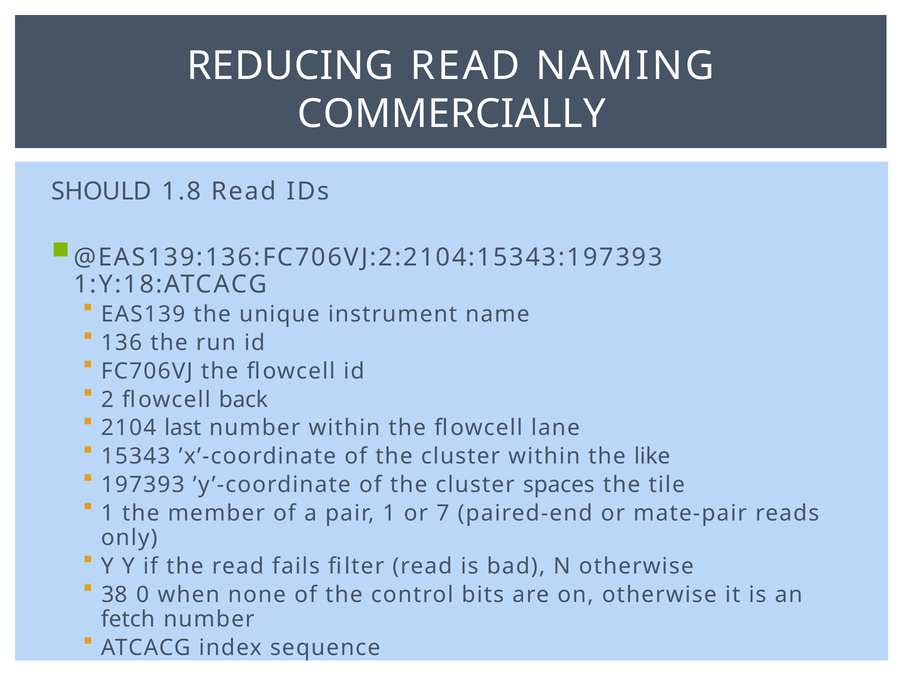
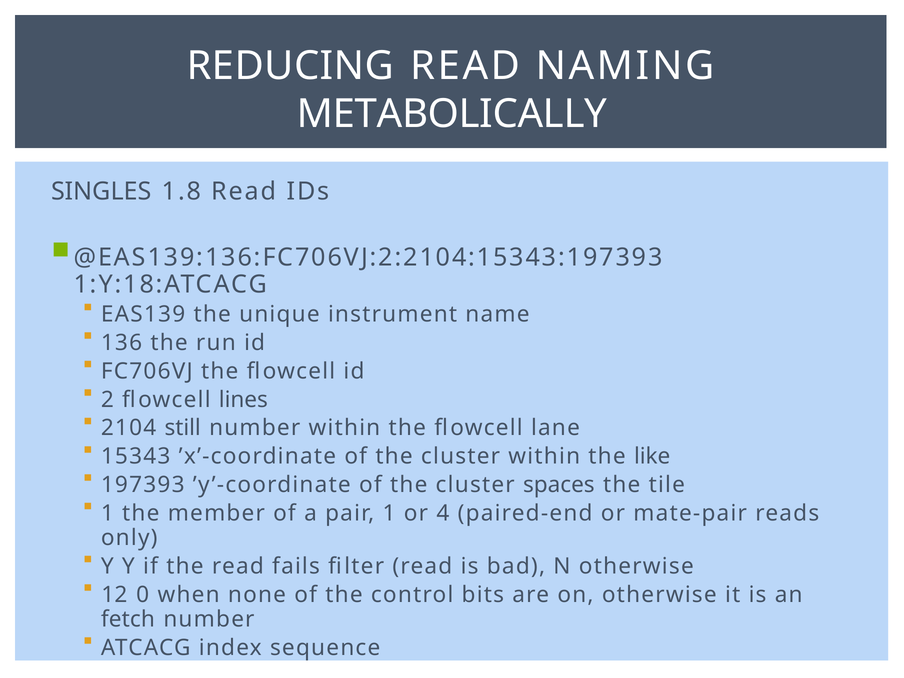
COMMERCIALLY: COMMERCIALLY -> METABOLICALLY
SHOULD: SHOULD -> SINGLES
back: back -> lines
last: last -> still
7: 7 -> 4
38: 38 -> 12
